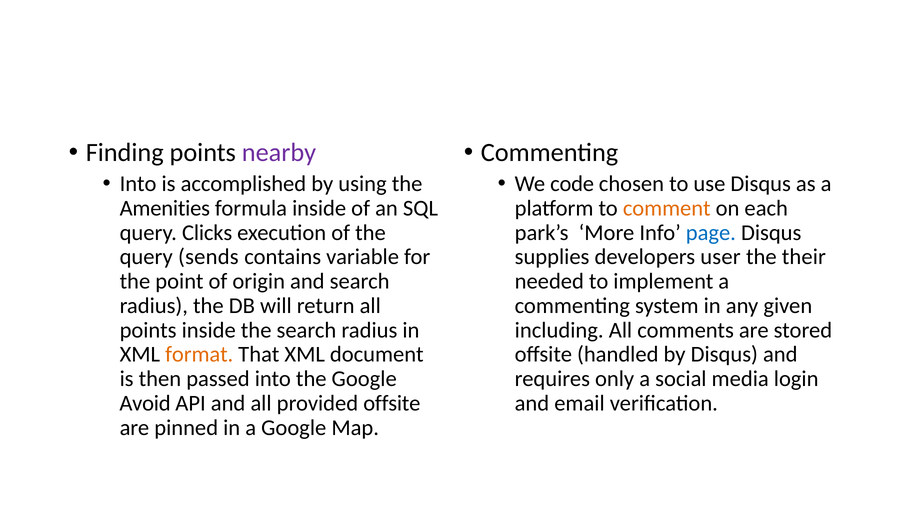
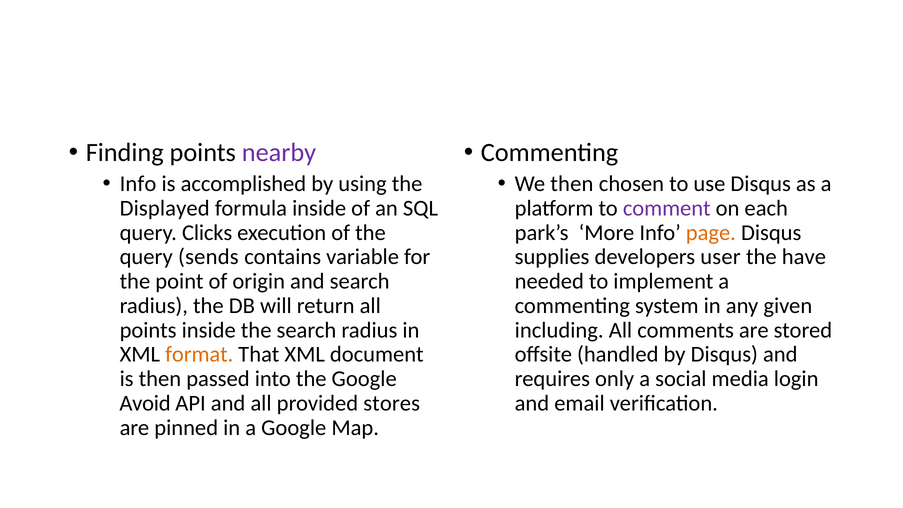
Into at (138, 184): Into -> Info
We code: code -> then
Amenities: Amenities -> Displayed
comment colour: orange -> purple
page colour: blue -> orange
their: their -> have
provided offsite: offsite -> stores
